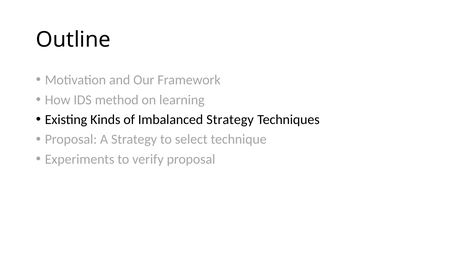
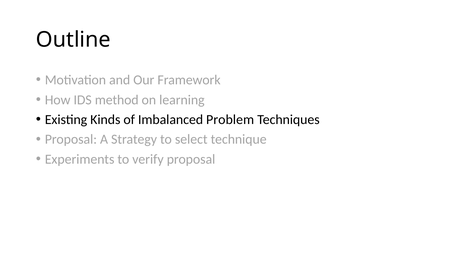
Imbalanced Strategy: Strategy -> Problem
